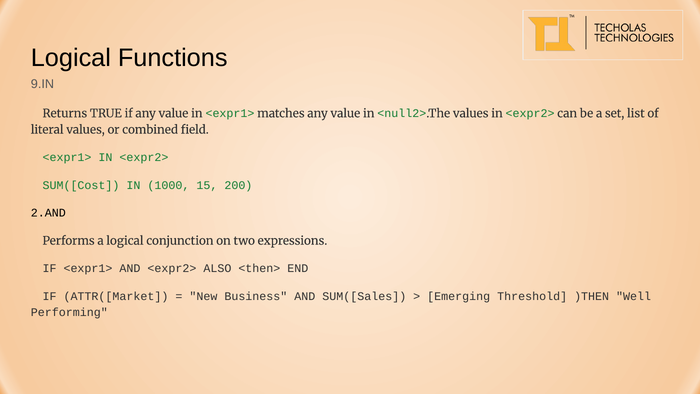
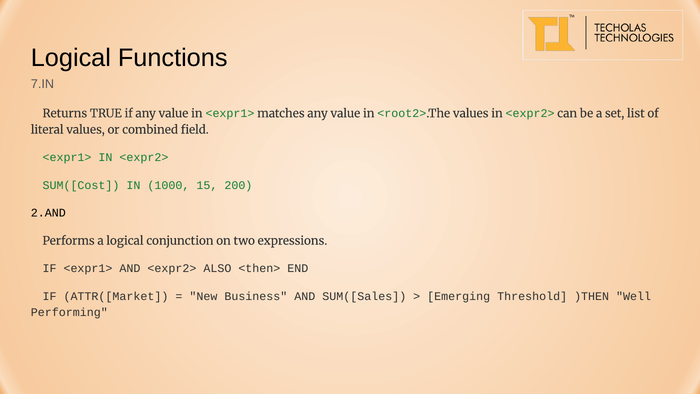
9.IN: 9.IN -> 7.IN
<null2>: <null2> -> <root2>
